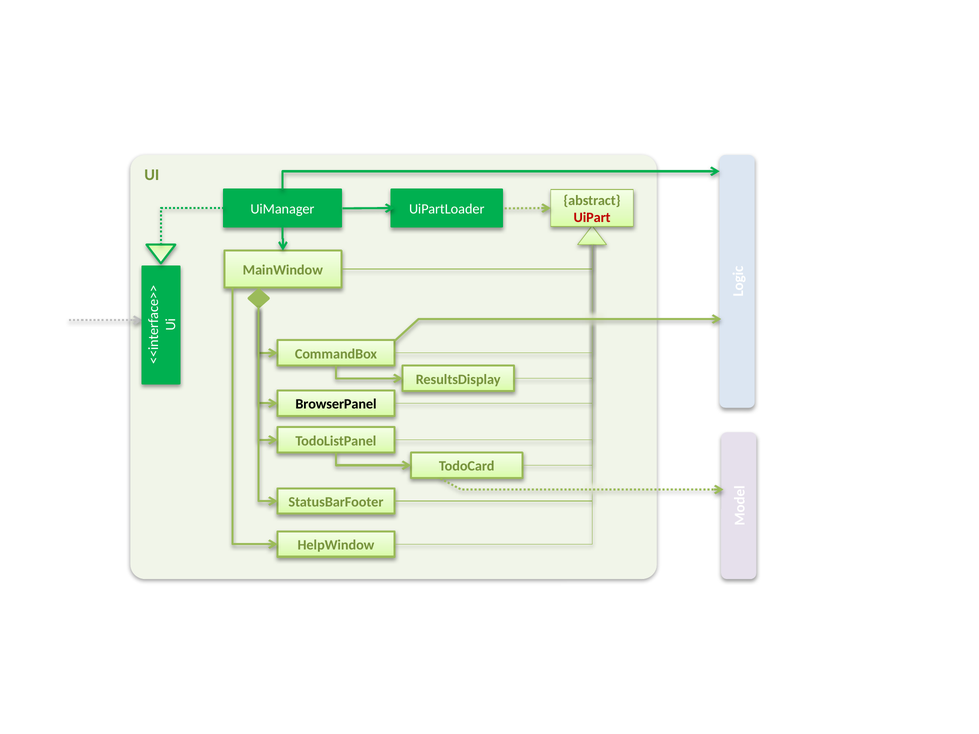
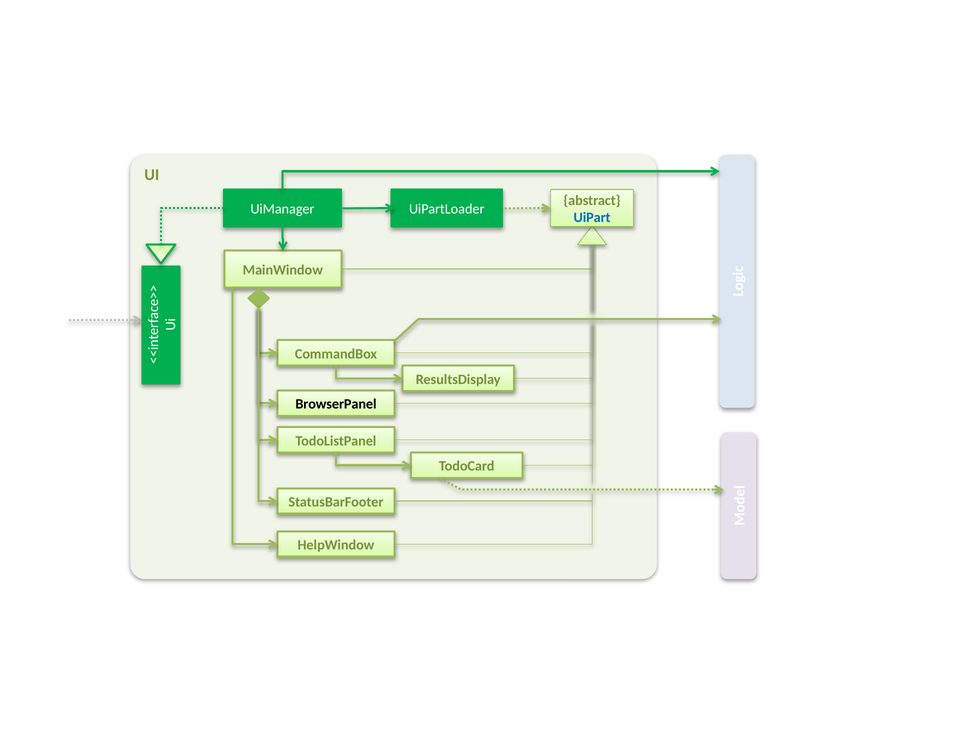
UiPart colour: red -> blue
